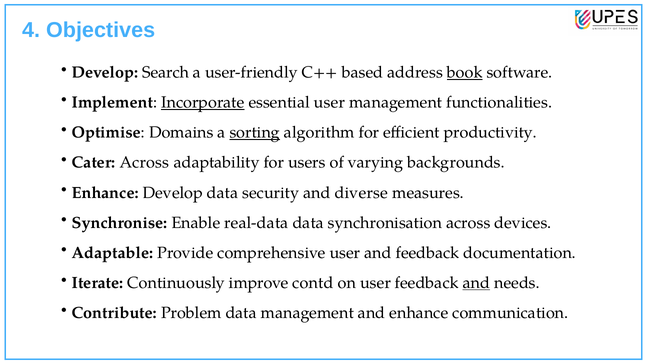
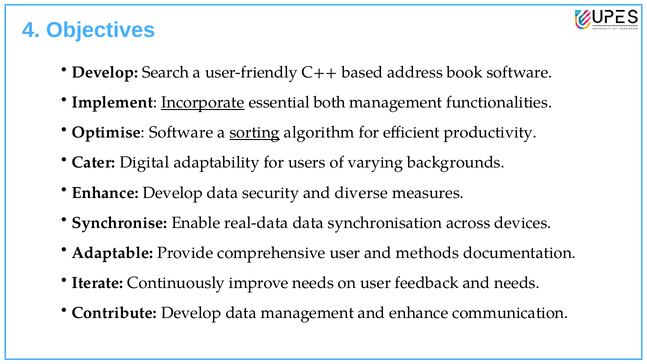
book underline: present -> none
essential user: user -> both
Optimise Domains: Domains -> Software
Cater Across: Across -> Digital
and feedback: feedback -> methods
improve contd: contd -> needs
and at (476, 283) underline: present -> none
Contribute Problem: Problem -> Develop
